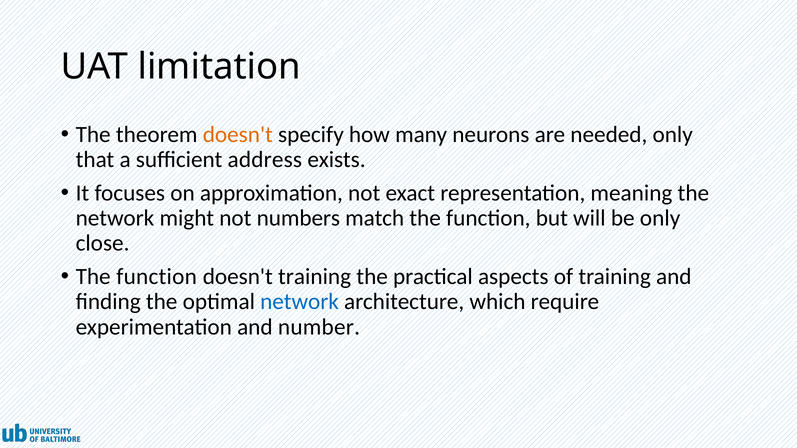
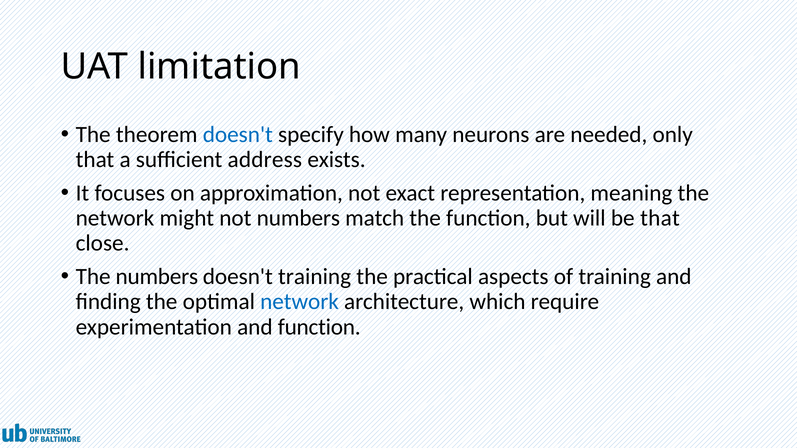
doesn't at (238, 135) colour: orange -> blue
be only: only -> that
function at (157, 277): function -> numbers
and number: number -> function
